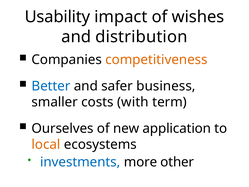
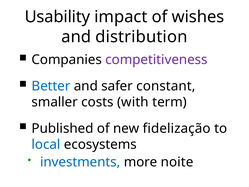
competitiveness colour: orange -> purple
business: business -> constant
Ourselves: Ourselves -> Published
application: application -> fidelização
local colour: orange -> blue
other: other -> noite
